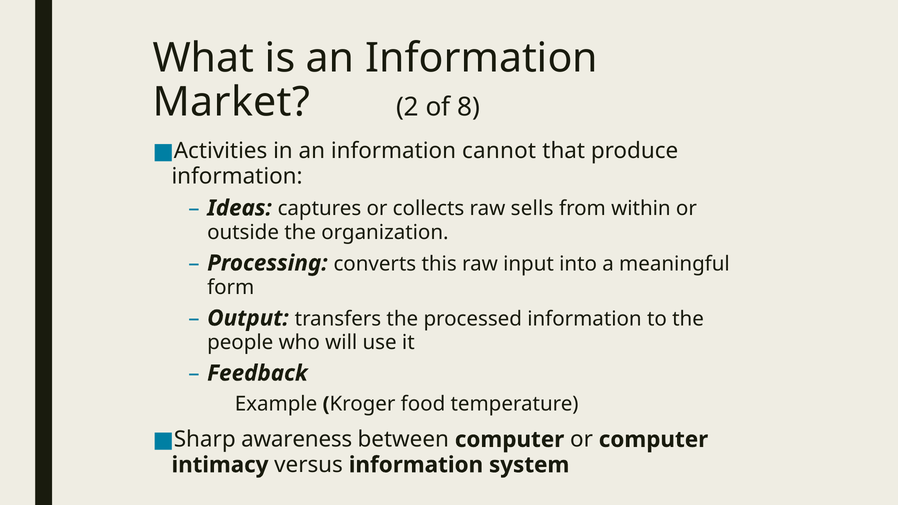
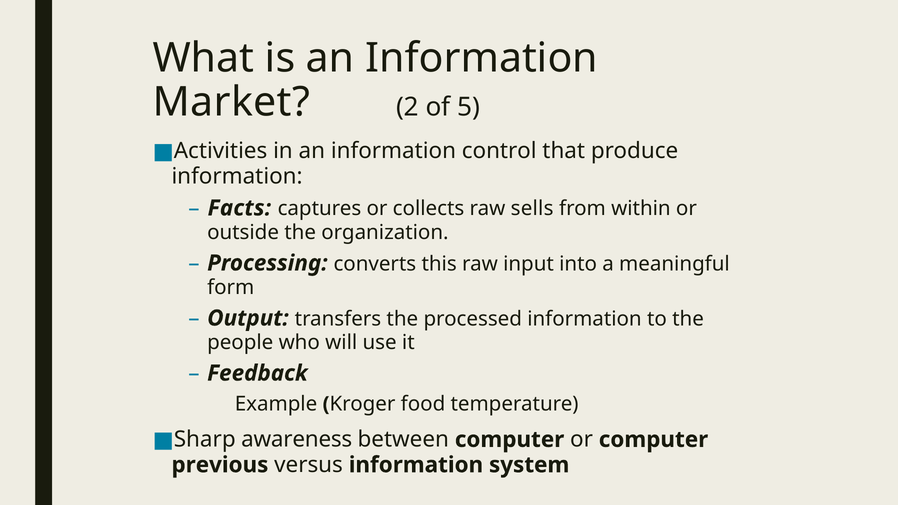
8: 8 -> 5
cannot: cannot -> control
Ideas: Ideas -> Facts
intimacy: intimacy -> previous
